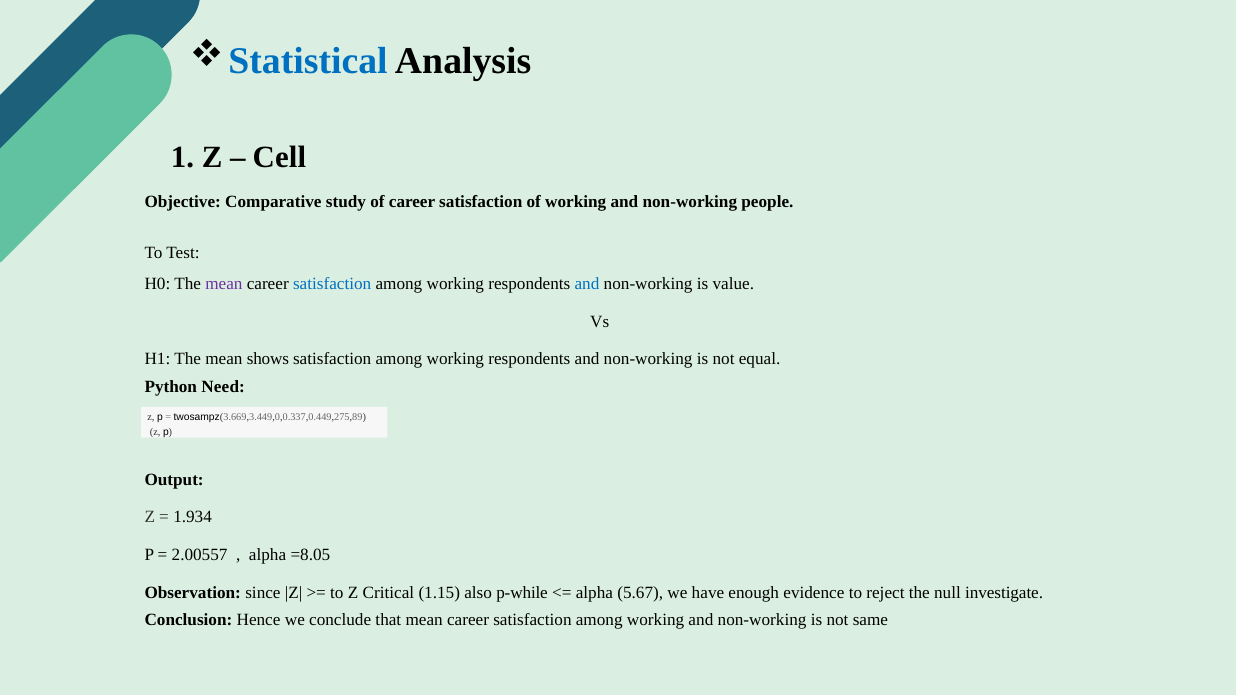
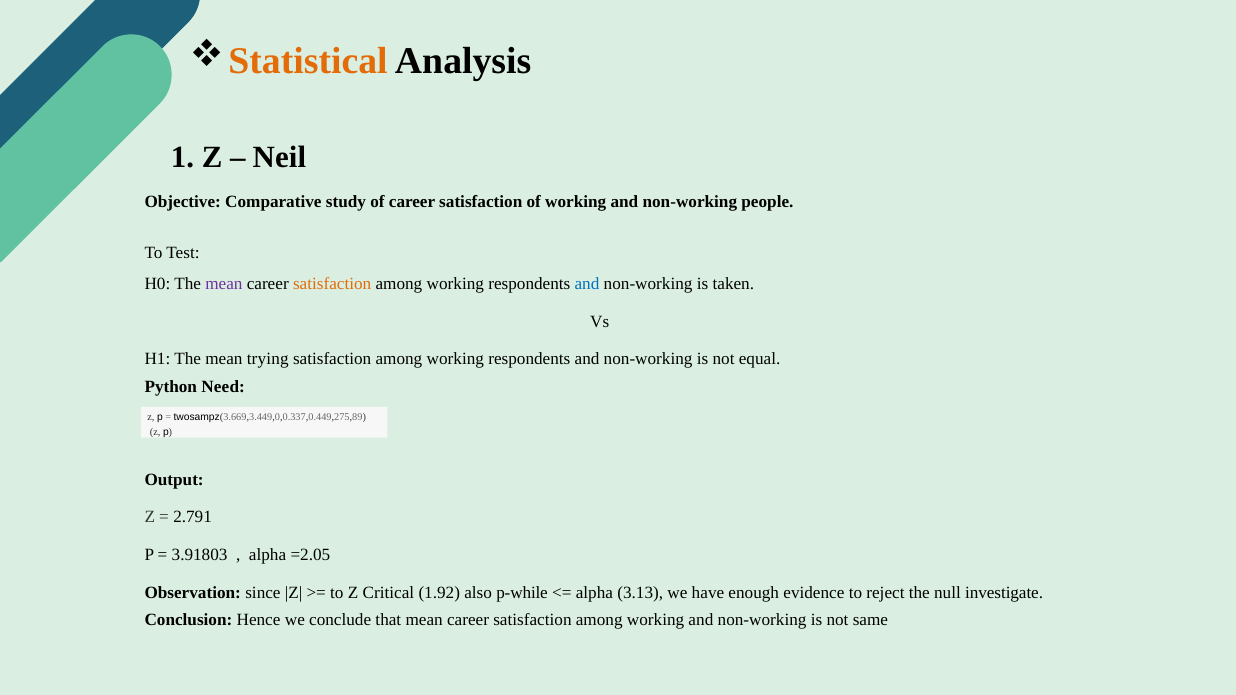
Statistical colour: blue -> orange
Cell: Cell -> Neil
satisfaction at (332, 284) colour: blue -> orange
value: value -> taken
shows: shows -> trying
1.934: 1.934 -> 2.791
2.00557: 2.00557 -> 3.91803
=8.05: =8.05 -> =2.05
1.15: 1.15 -> 1.92
5.67: 5.67 -> 3.13
